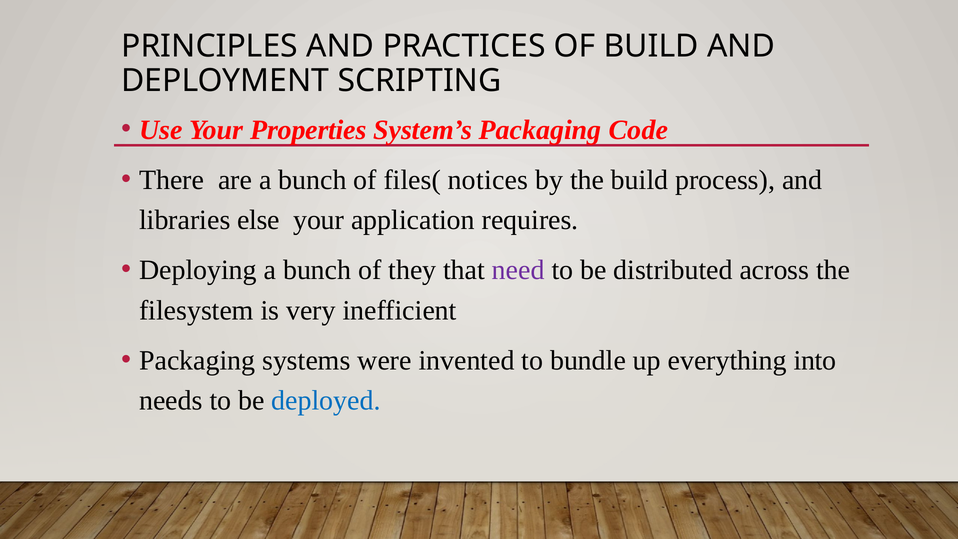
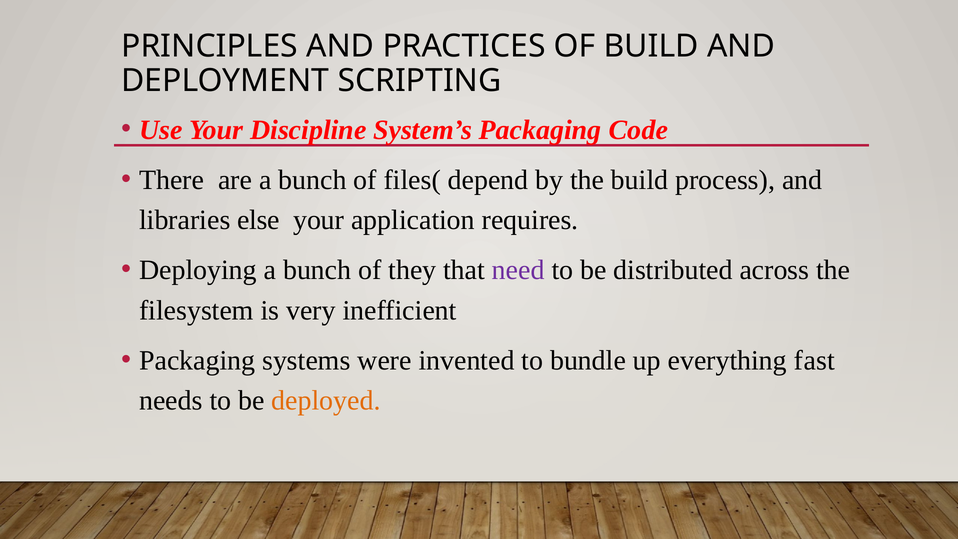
Properties: Properties -> Discipline
notices: notices -> depend
into: into -> fast
deployed colour: blue -> orange
